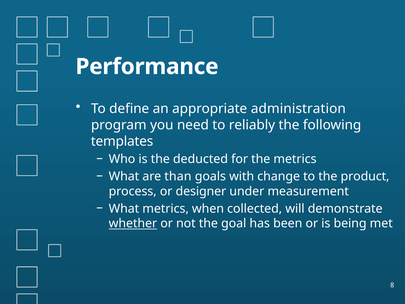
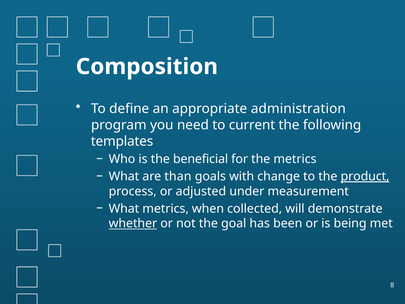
Performance: Performance -> Composition
reliably: reliably -> current
deducted: deducted -> beneficial
product underline: none -> present
designer: designer -> adjusted
